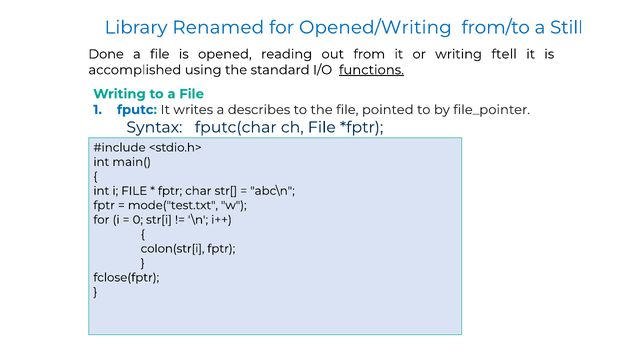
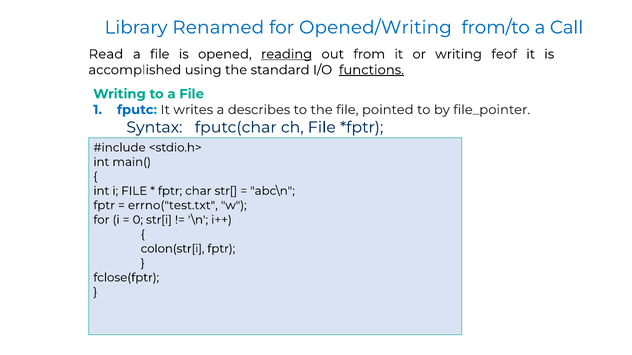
Still: Still -> Call
Done: Done -> Read
reading underline: none -> present
ftell: ftell -> feof
mode("test.txt: mode("test.txt -> errno("test.txt
